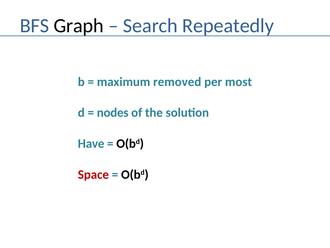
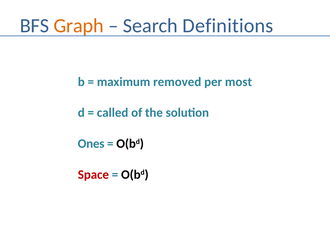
Graph colour: black -> orange
Repeatedly: Repeatedly -> Definitions
nodes: nodes -> called
Have: Have -> Ones
